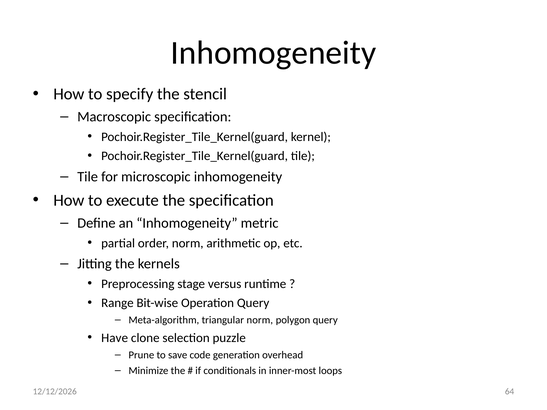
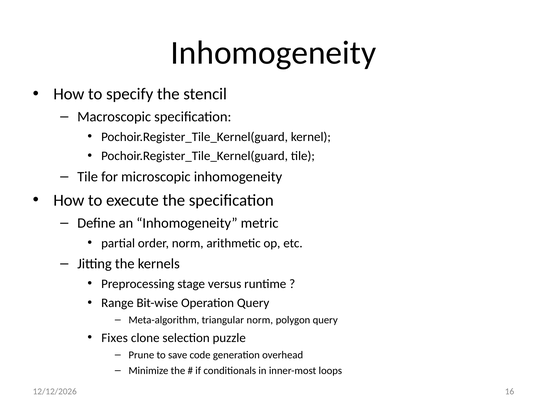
Have: Have -> Fixes
64: 64 -> 16
